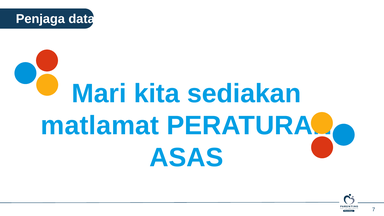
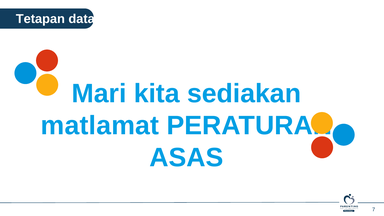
Penjaga: Penjaga -> Tetapan
